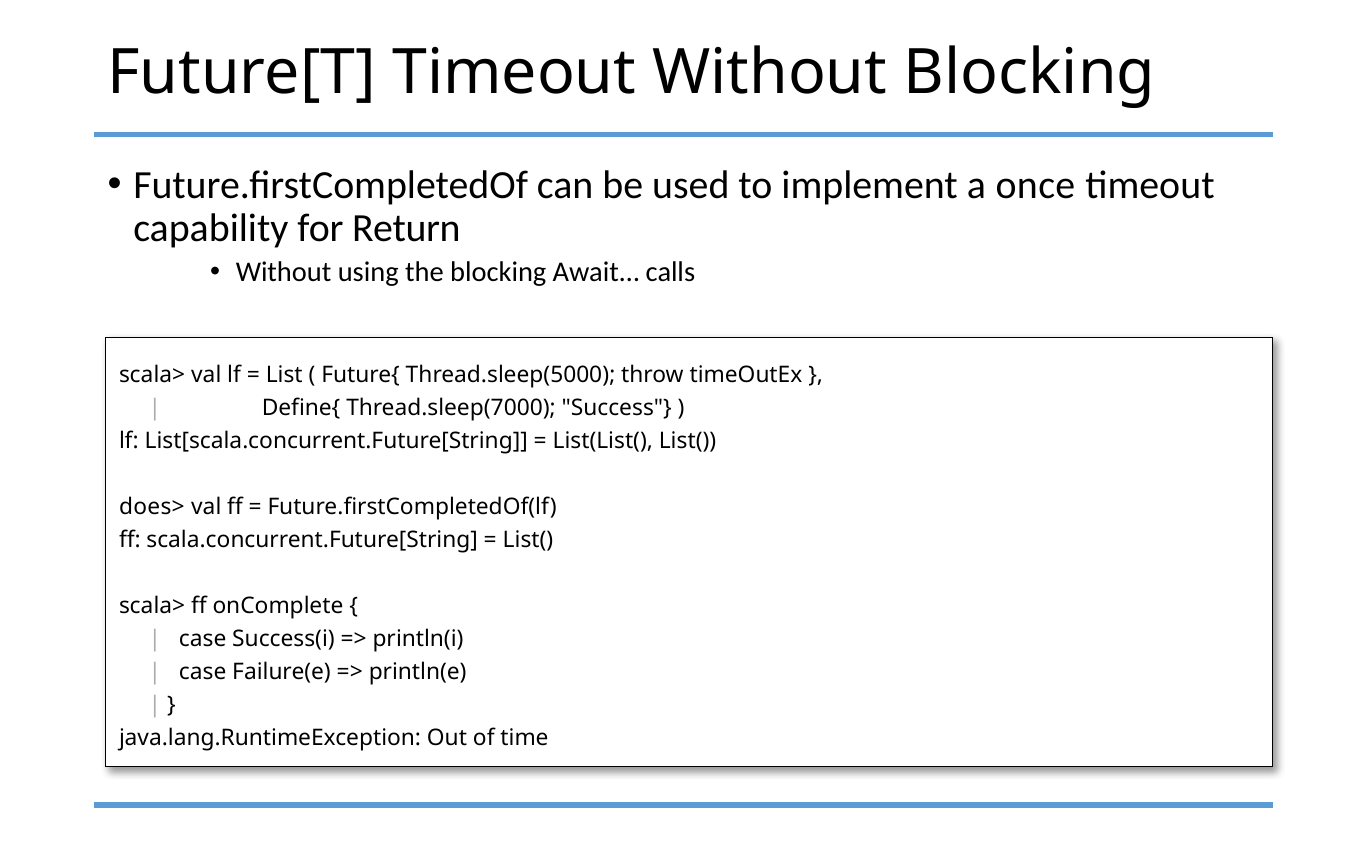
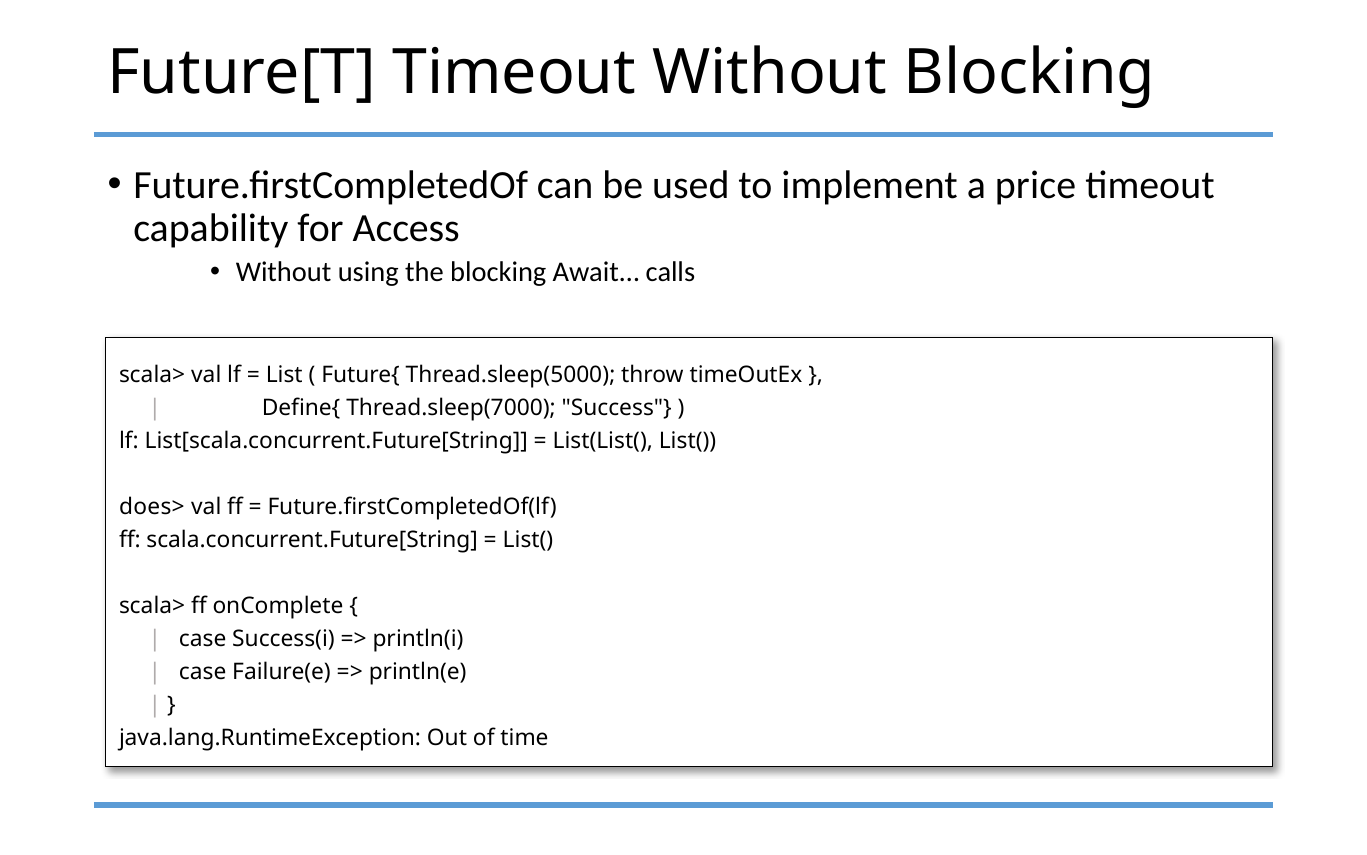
once: once -> price
Return: Return -> Access
